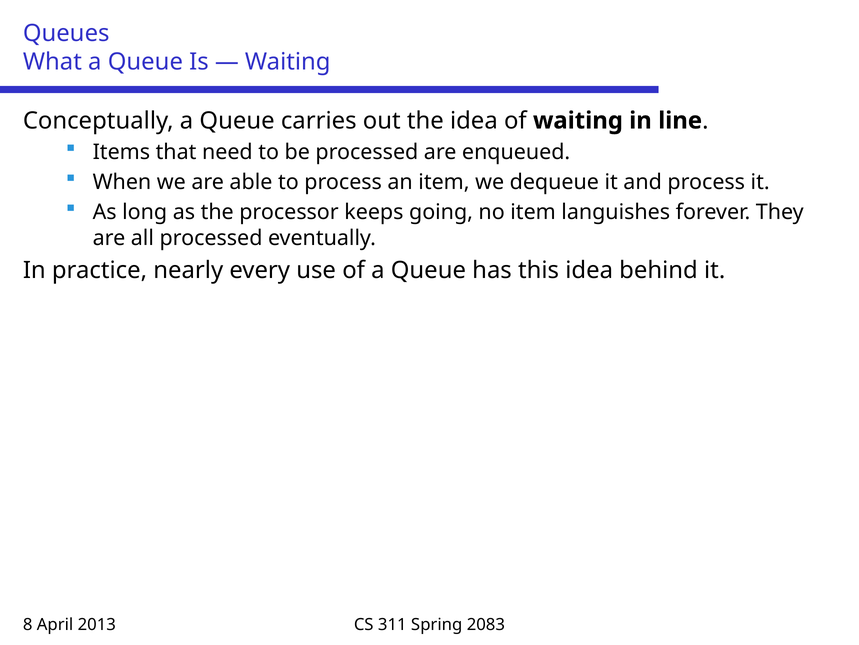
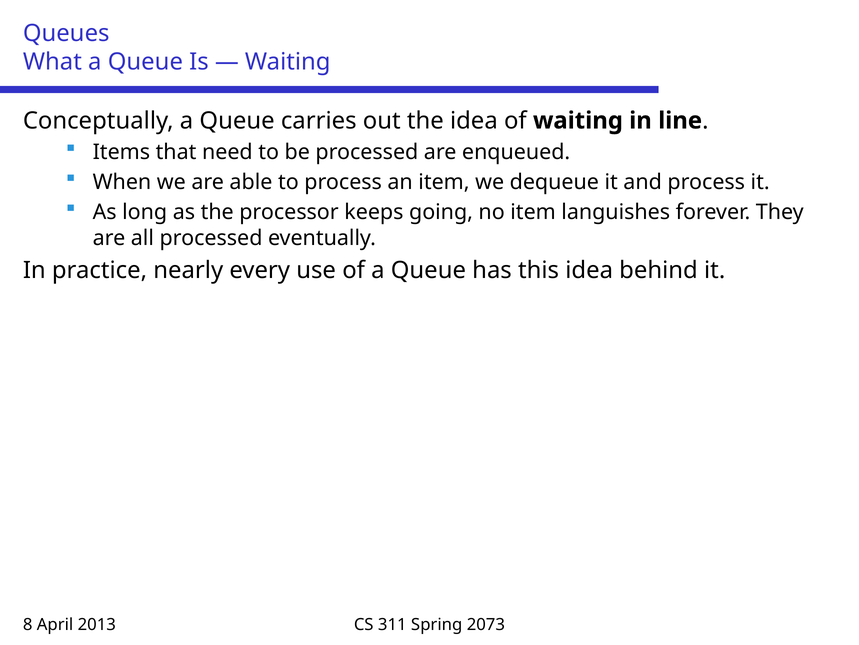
2083: 2083 -> 2073
